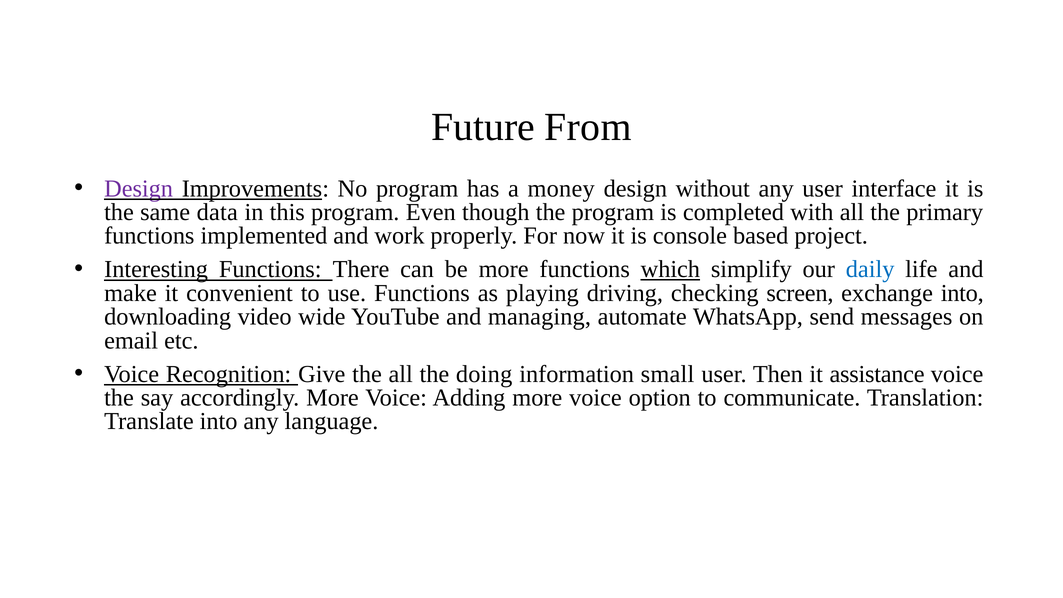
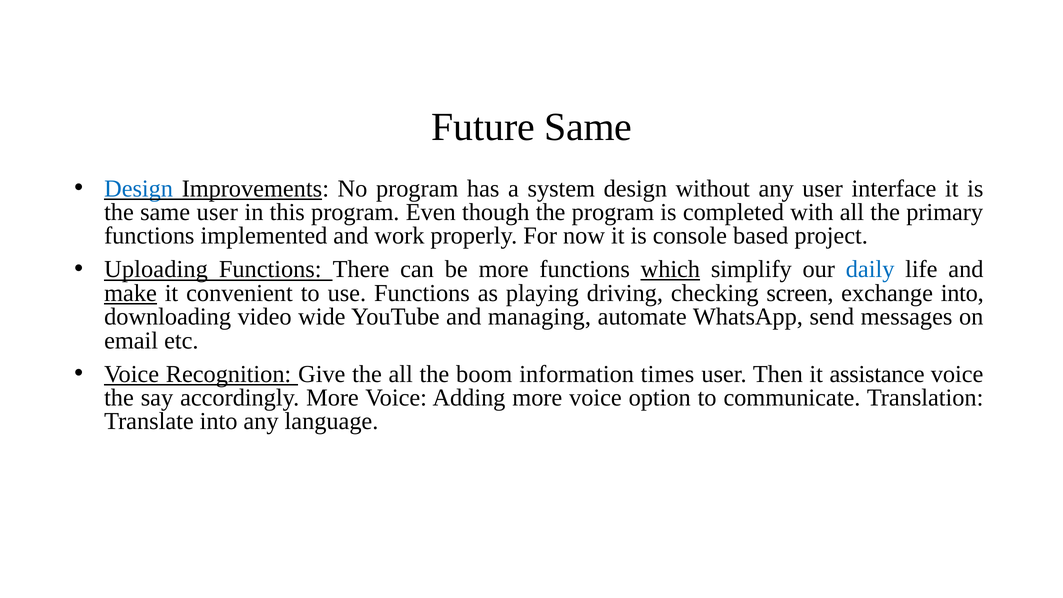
Future From: From -> Same
Design at (139, 188) colour: purple -> blue
money: money -> system
same data: data -> user
Interesting: Interesting -> Uploading
make underline: none -> present
doing: doing -> boom
small: small -> times
